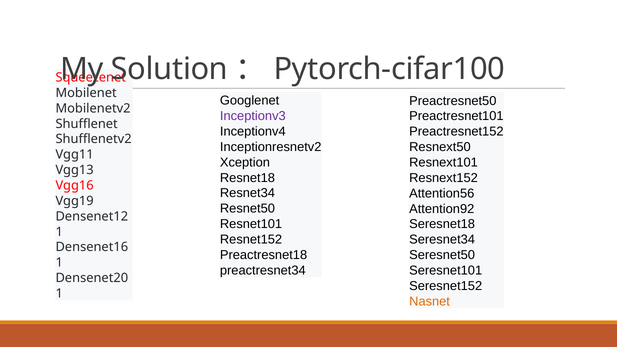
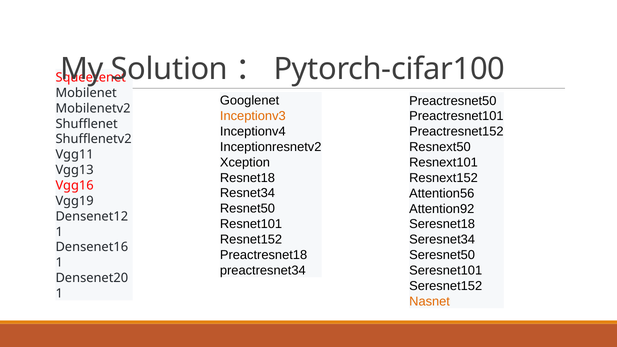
Inceptionv3 colour: purple -> orange
